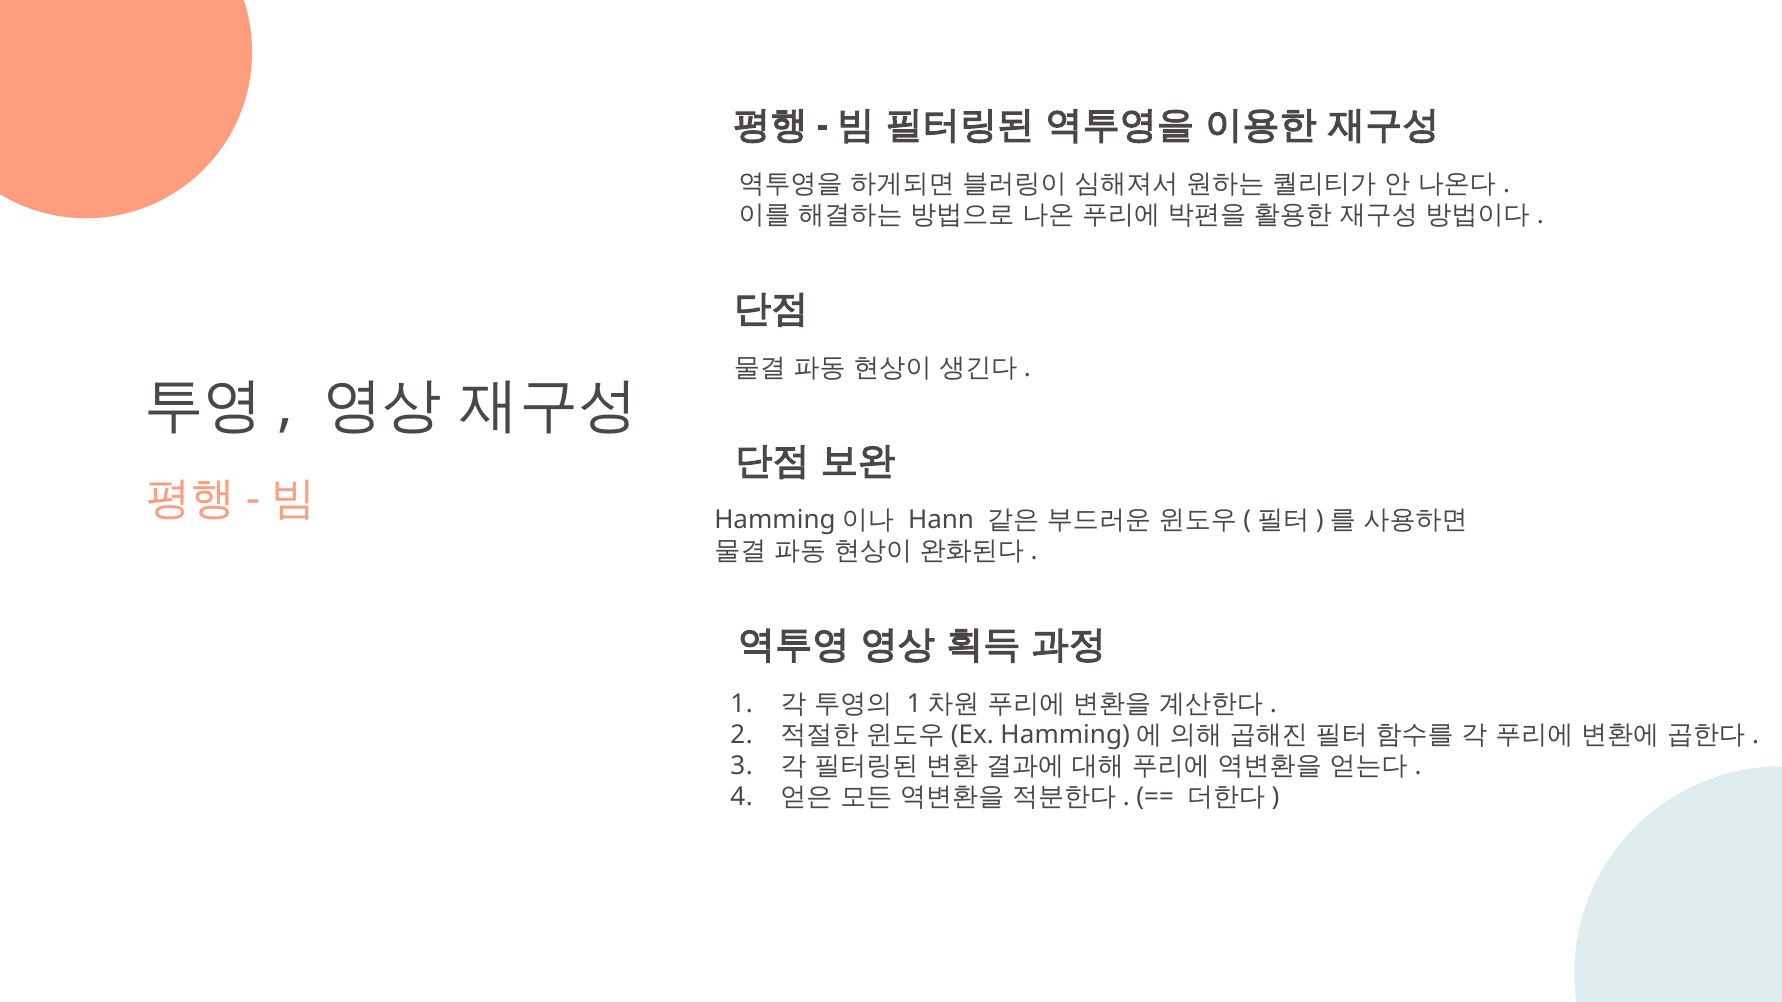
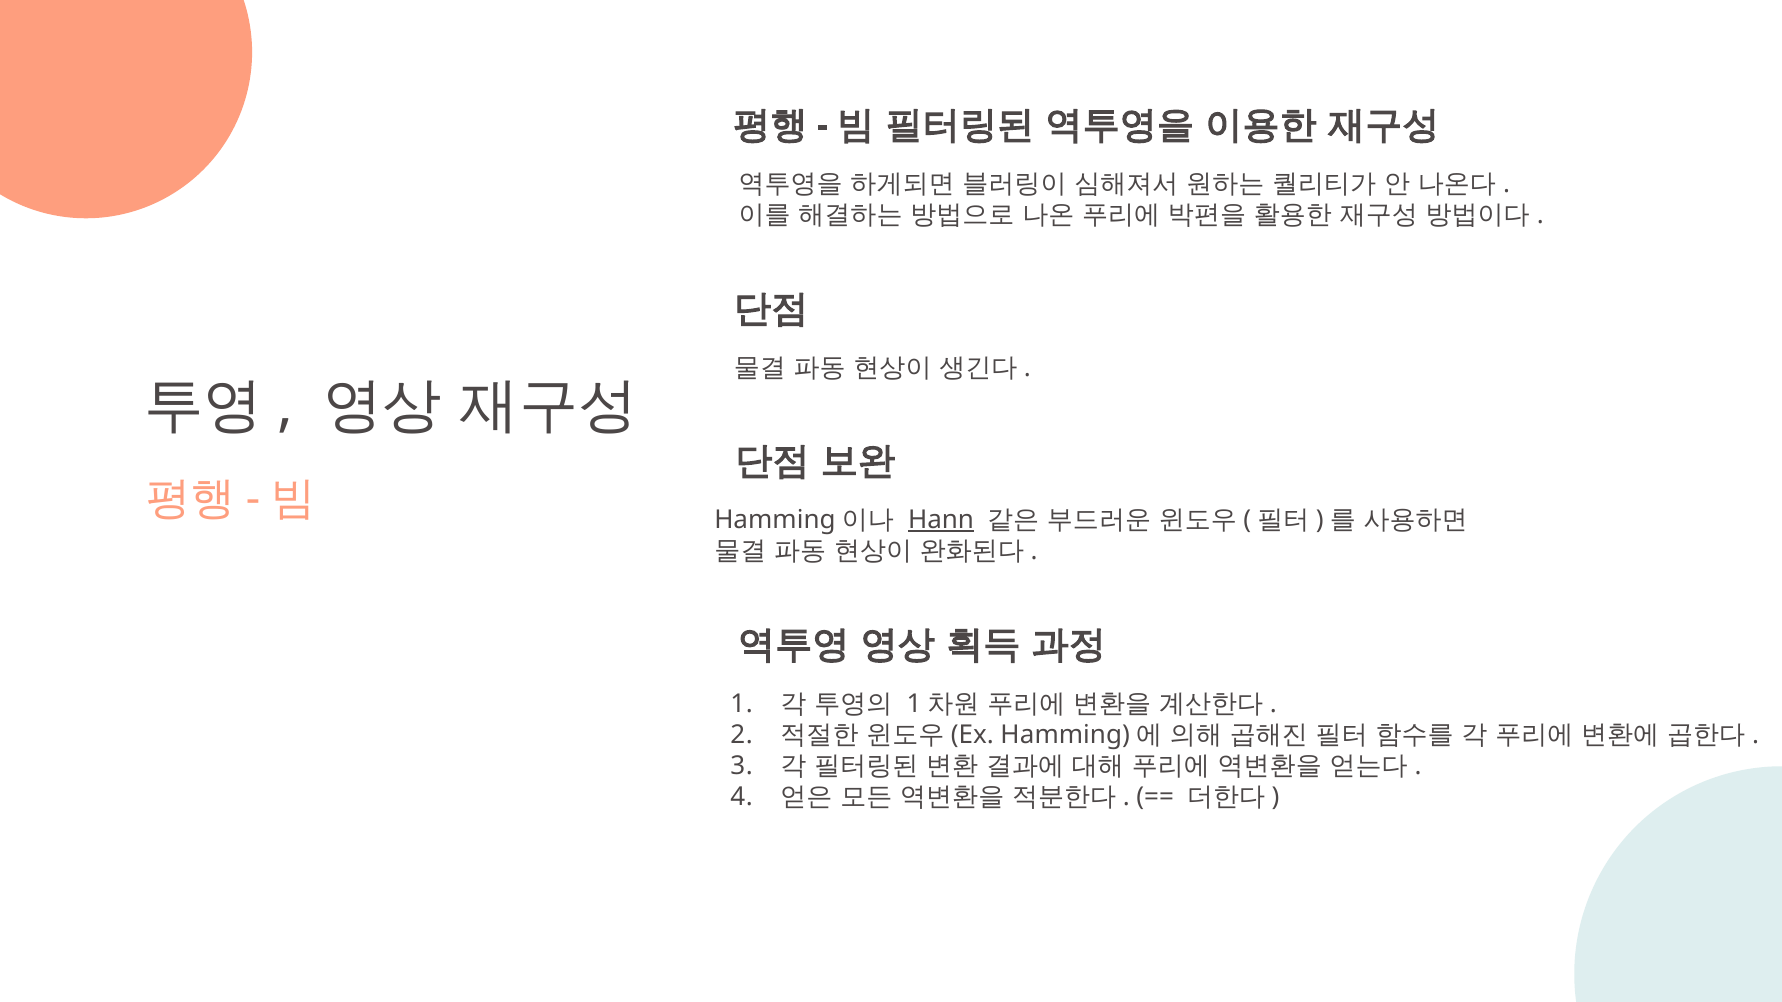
Hann underline: none -> present
